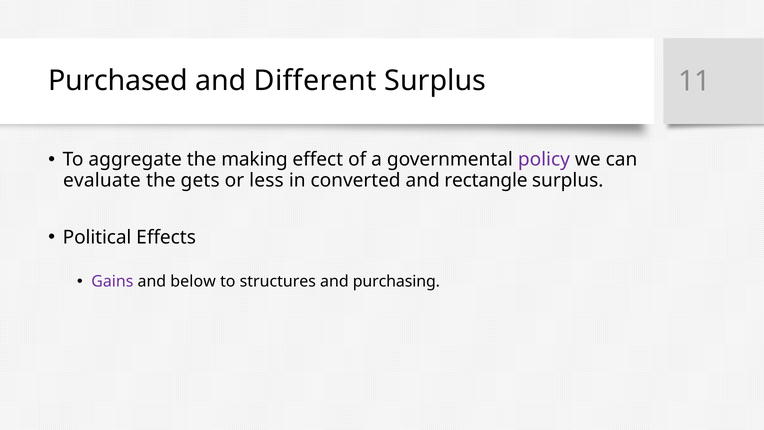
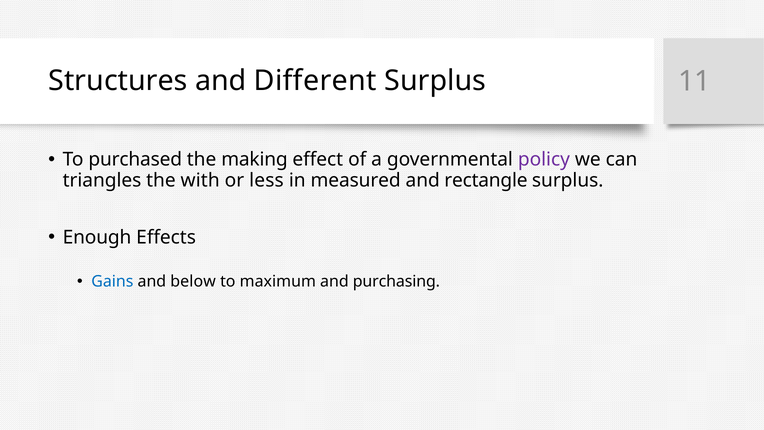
Purchased: Purchased -> Structures
aggregate: aggregate -> purchased
evaluate: evaluate -> triangles
gets: gets -> with
converted: converted -> measured
Political: Political -> Enough
Gains colour: purple -> blue
structures: structures -> maximum
